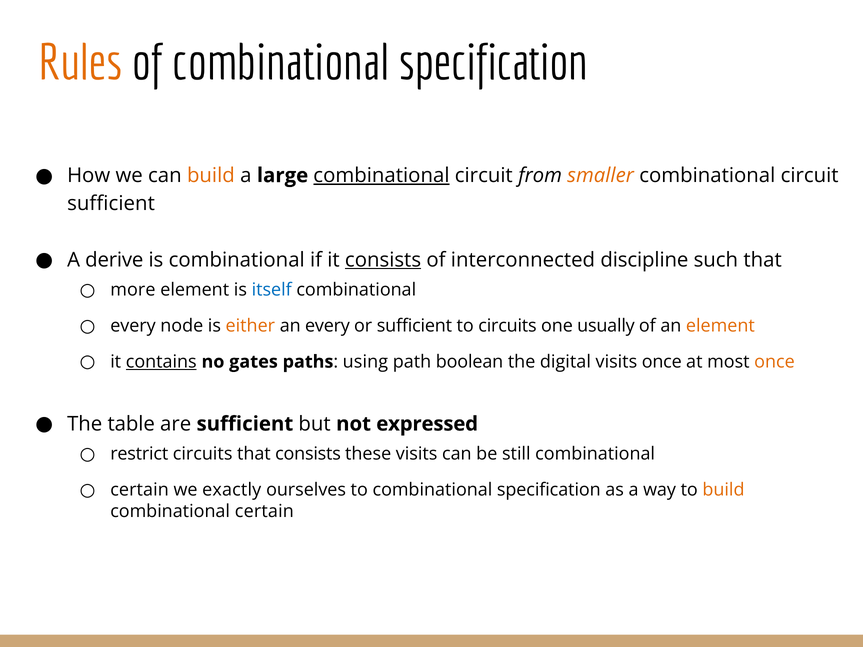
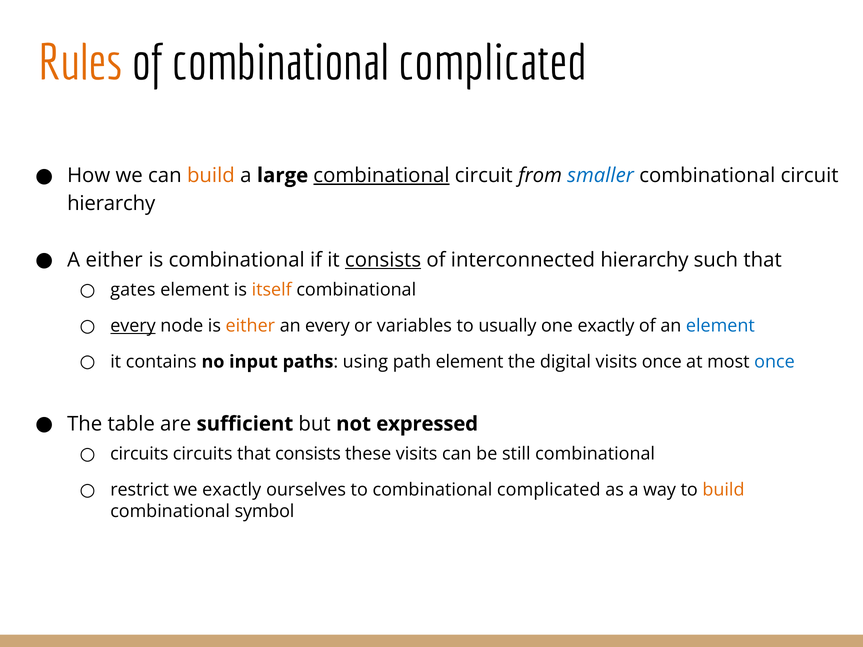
of combinational specification: specification -> complicated
smaller colour: orange -> blue
sufficient at (111, 204): sufficient -> hierarchy
A derive: derive -> either
interconnected discipline: discipline -> hierarchy
more: more -> gates
itself colour: blue -> orange
every at (133, 326) underline: none -> present
or sufficient: sufficient -> variables
to circuits: circuits -> usually
one usually: usually -> exactly
element at (720, 326) colour: orange -> blue
contains underline: present -> none
gates: gates -> input
path boolean: boolean -> element
once at (774, 362) colour: orange -> blue
restrict at (139, 454): restrict -> circuits
certain at (140, 490): certain -> restrict
to combinational specification: specification -> complicated
combinational certain: certain -> symbol
